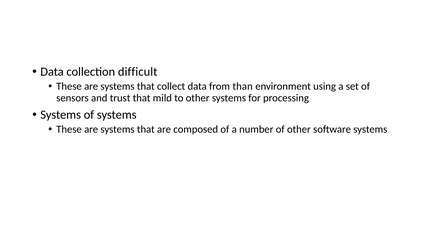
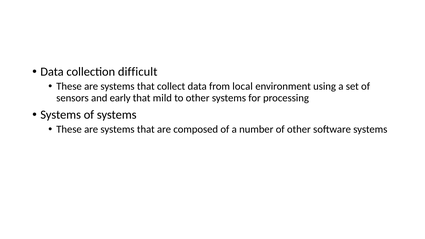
than: than -> local
trust: trust -> early
